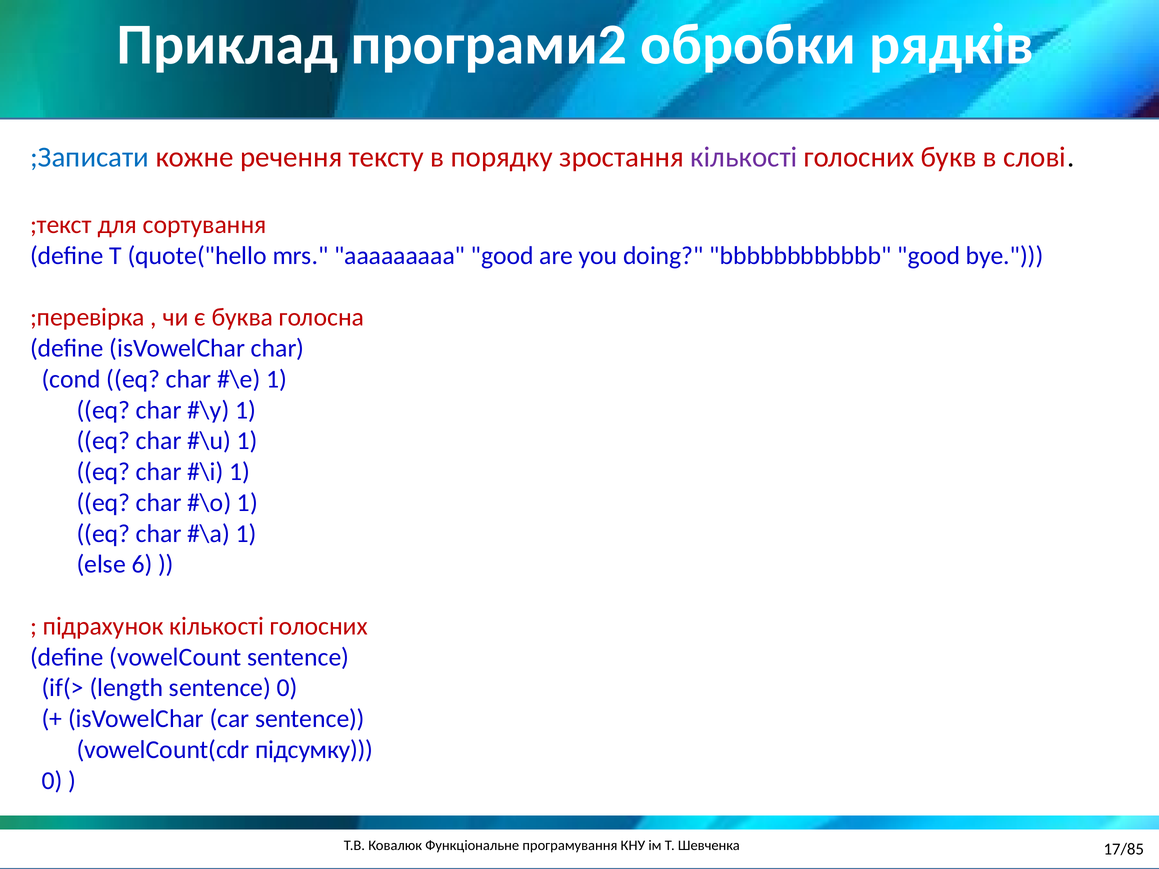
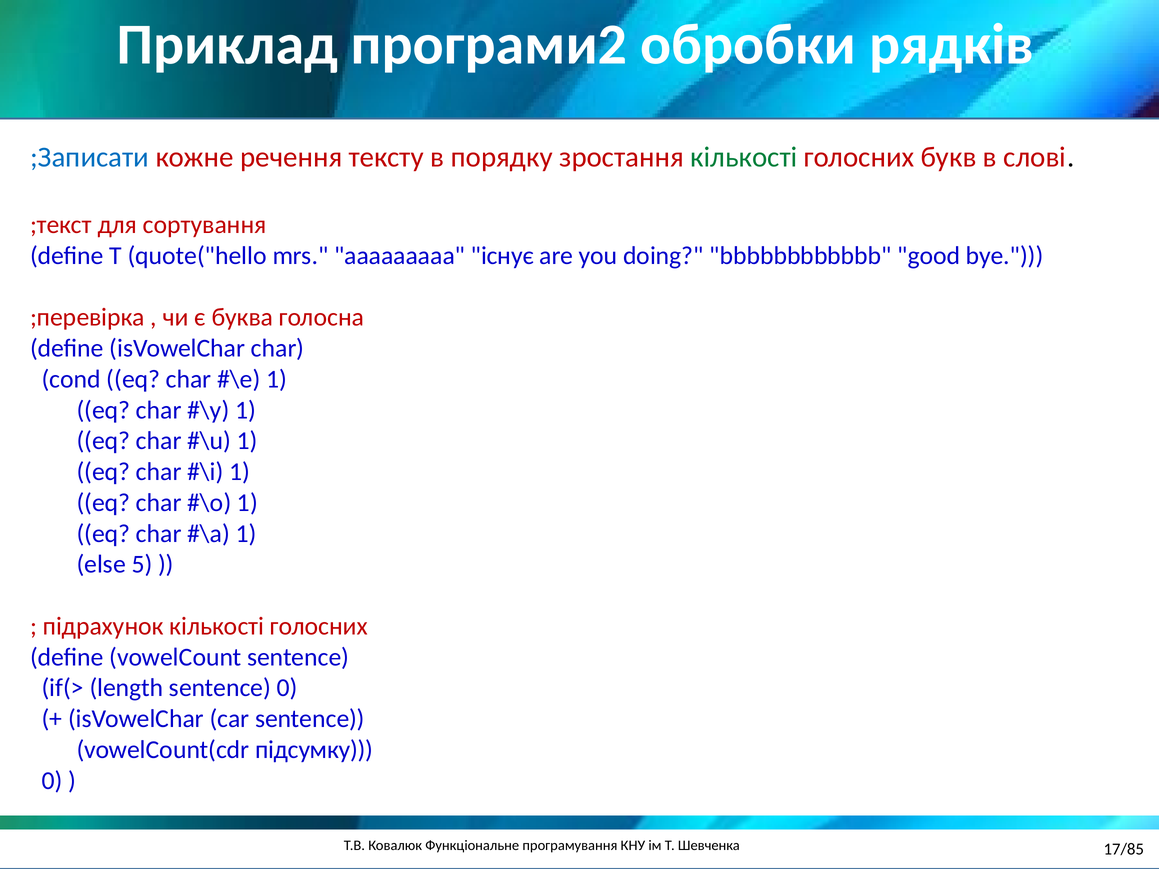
кількості at (744, 157) colour: purple -> green
aaaaaaaaa good: good -> існує
6: 6 -> 5
